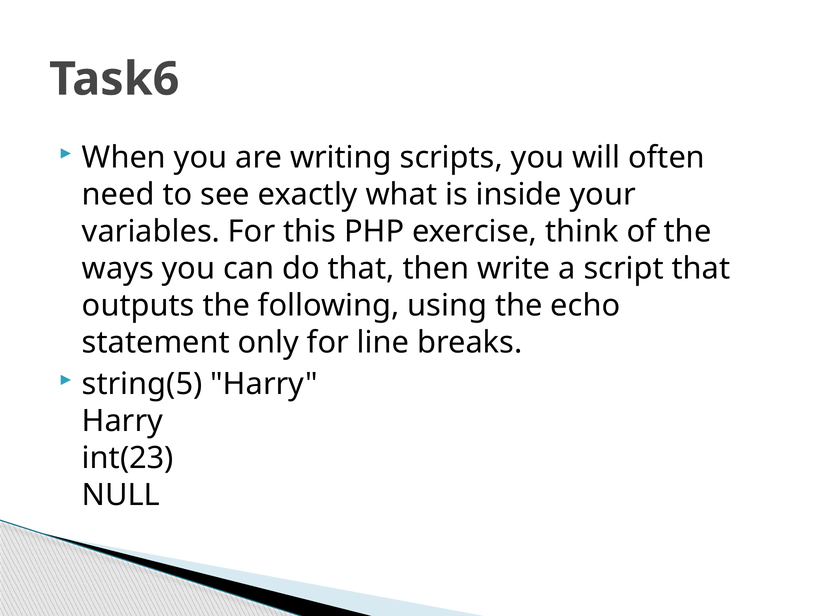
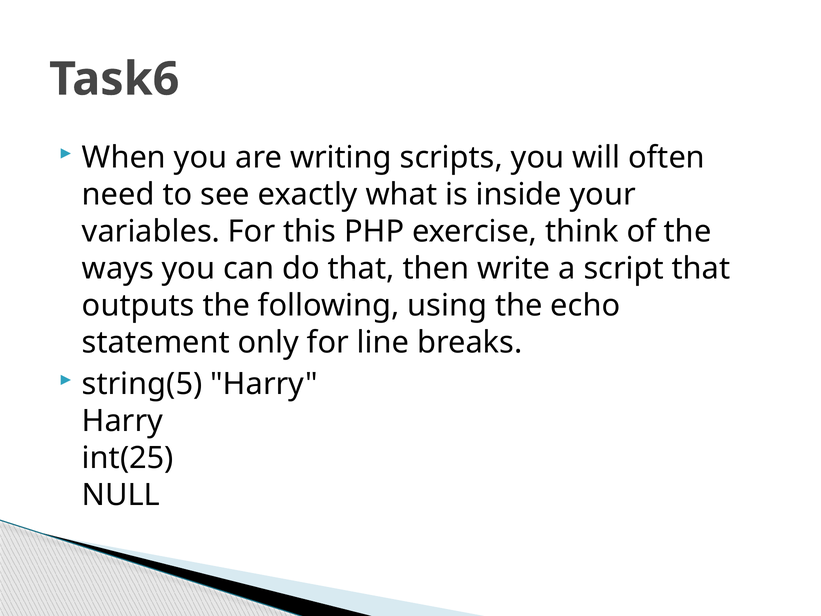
int(23: int(23 -> int(25
